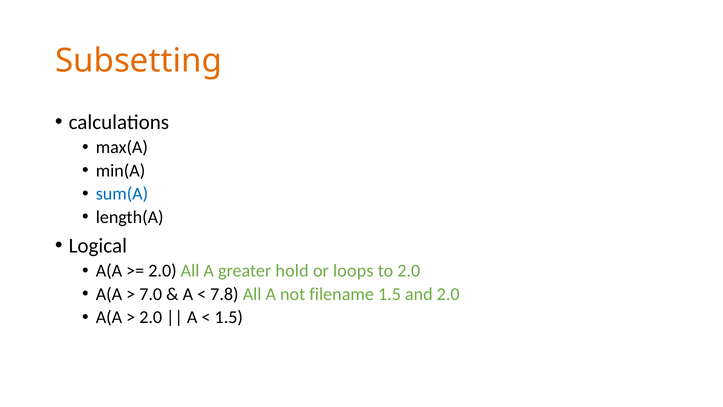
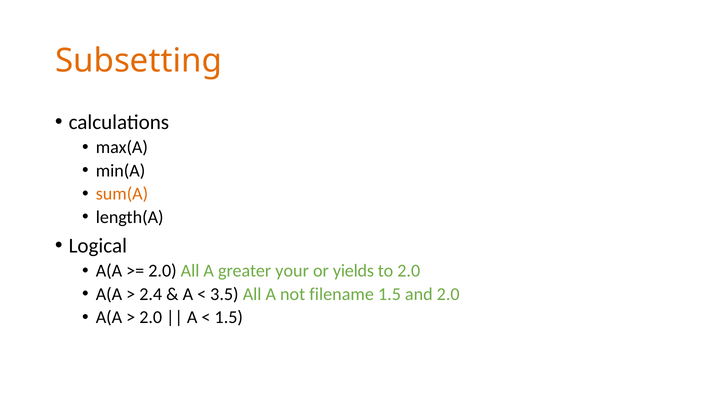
sum(A colour: blue -> orange
hold: hold -> your
loops: loops -> yields
7.0: 7.0 -> 2.4
7.8: 7.8 -> 3.5
